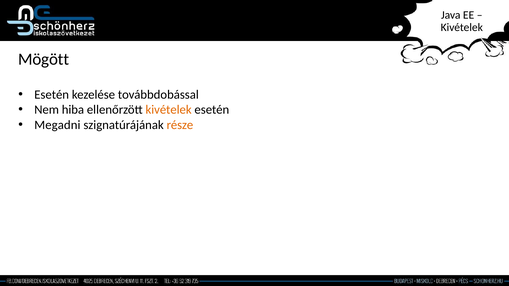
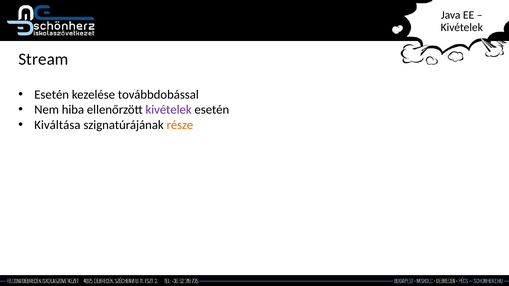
Mögött: Mögött -> Stream
kivételek at (169, 110) colour: orange -> purple
Megadni: Megadni -> Kiváltása
